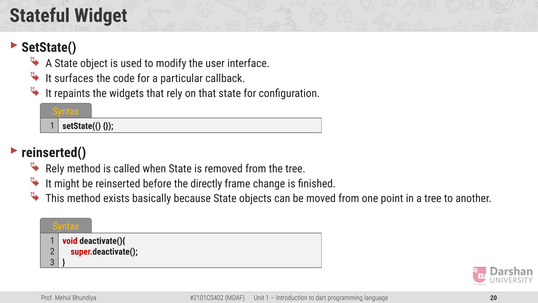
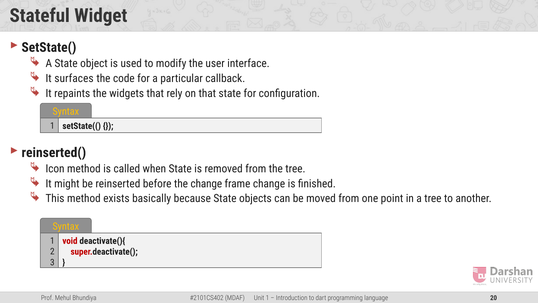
Rely at (55, 168): Rely -> Icon
the directly: directly -> change
